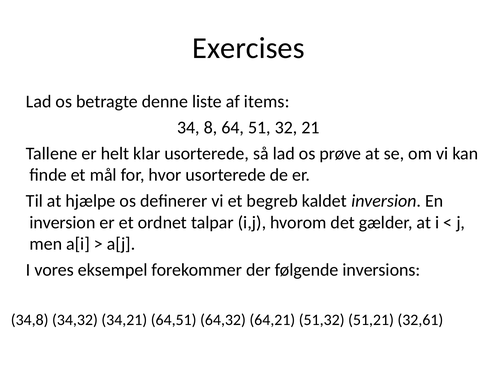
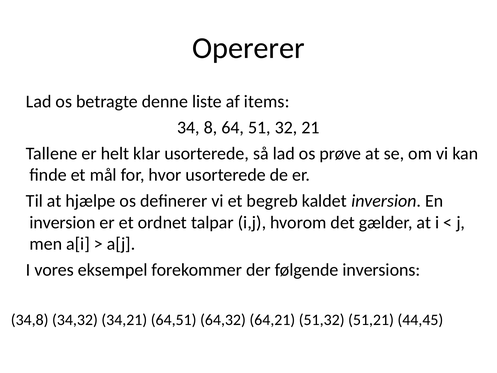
Exercises: Exercises -> Opererer
32,61: 32,61 -> 44,45
